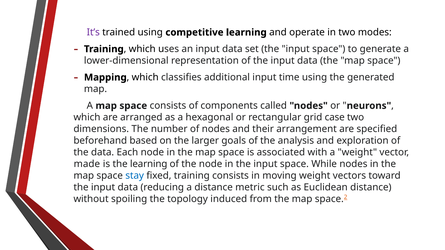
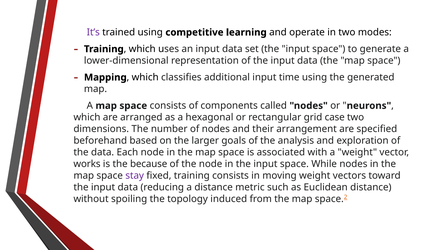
made: made -> works
the learning: learning -> because
stay colour: blue -> purple
